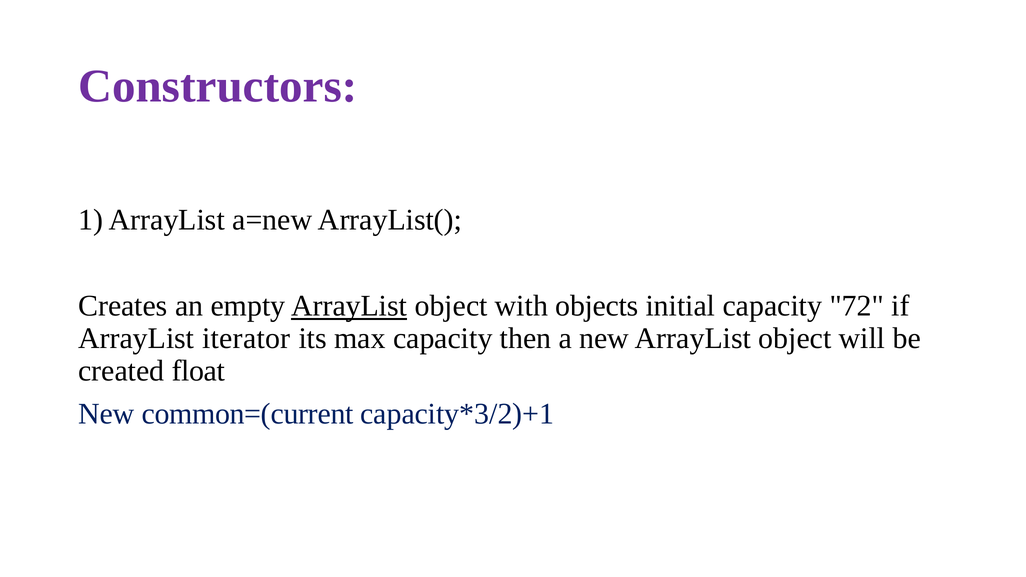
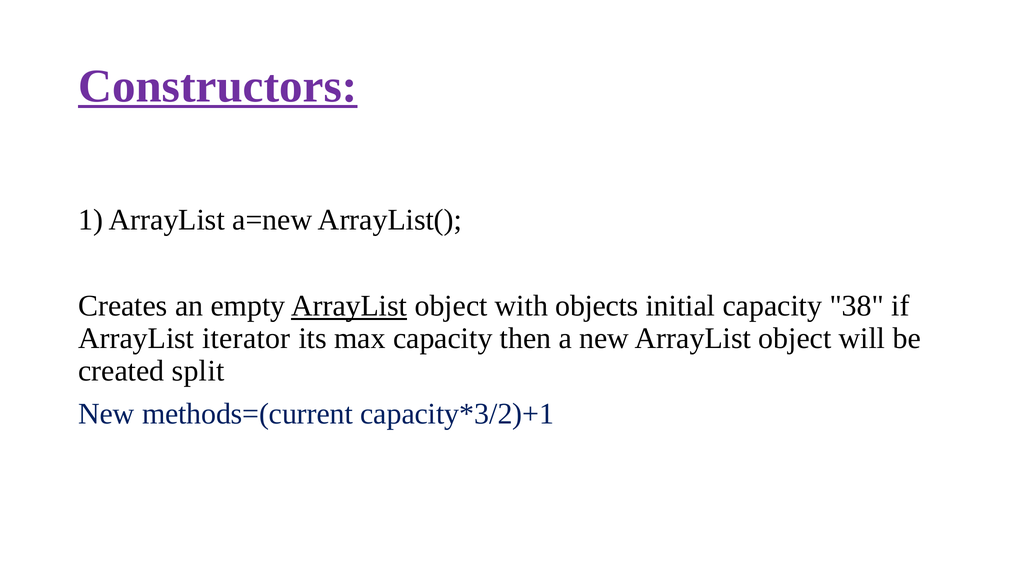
Constructors underline: none -> present
72: 72 -> 38
float: float -> split
common=(current: common=(current -> methods=(current
